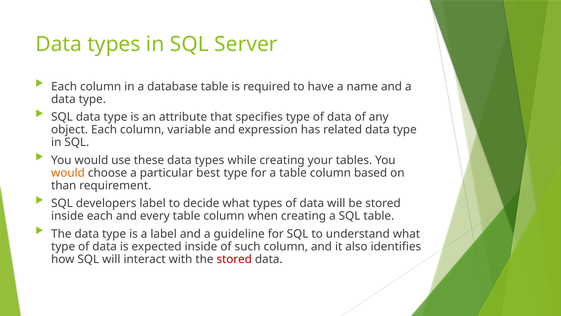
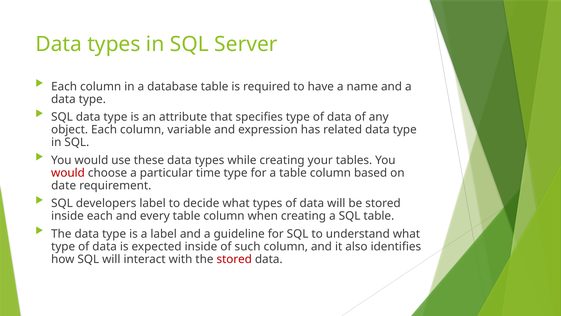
would at (68, 173) colour: orange -> red
best: best -> time
than: than -> date
